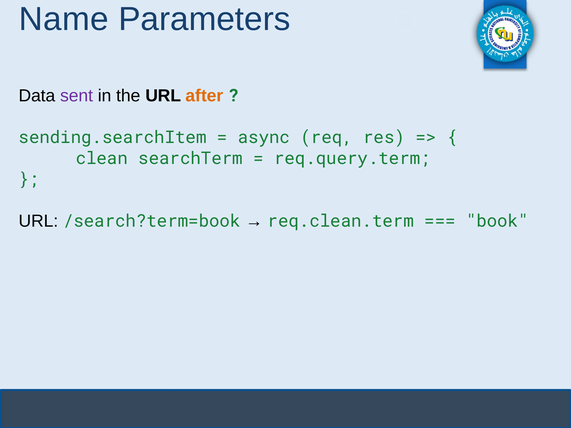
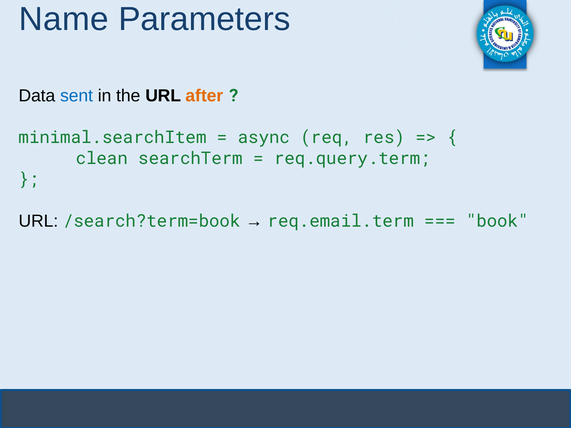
sent colour: purple -> blue
sending.searchItem: sending.searchItem -> minimal.searchItem
req.clean.term: req.clean.term -> req.email.term
